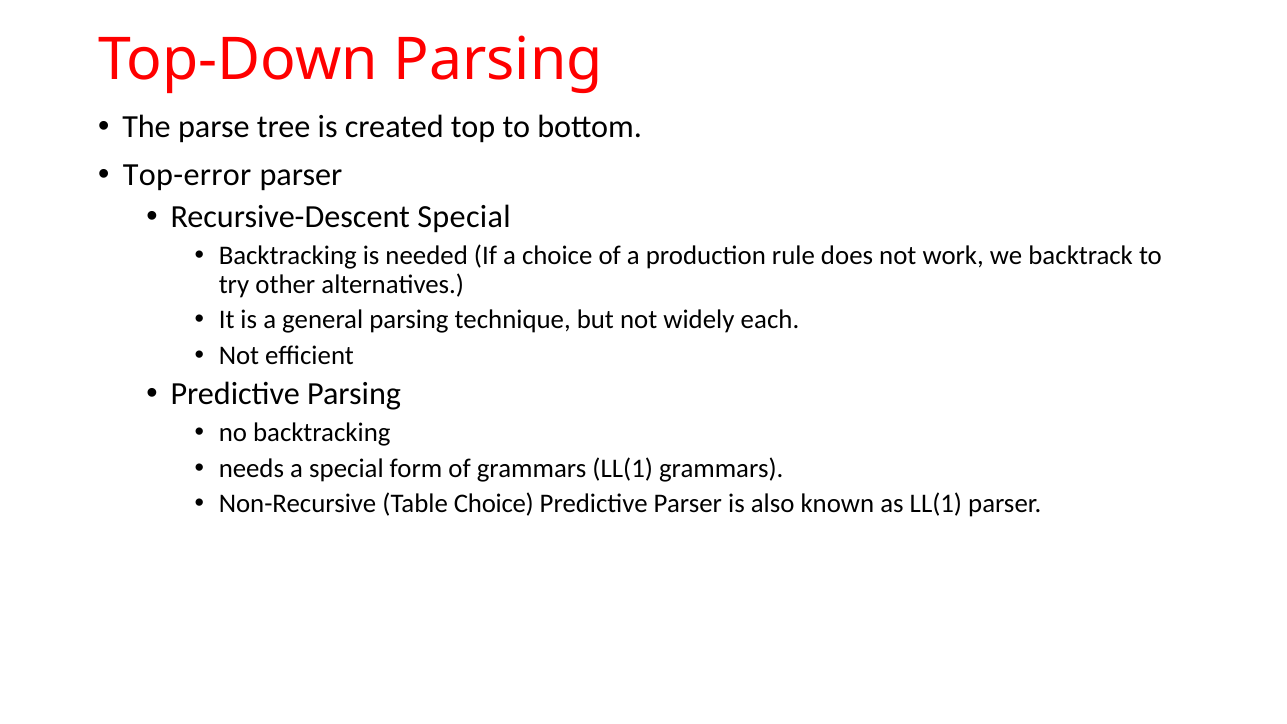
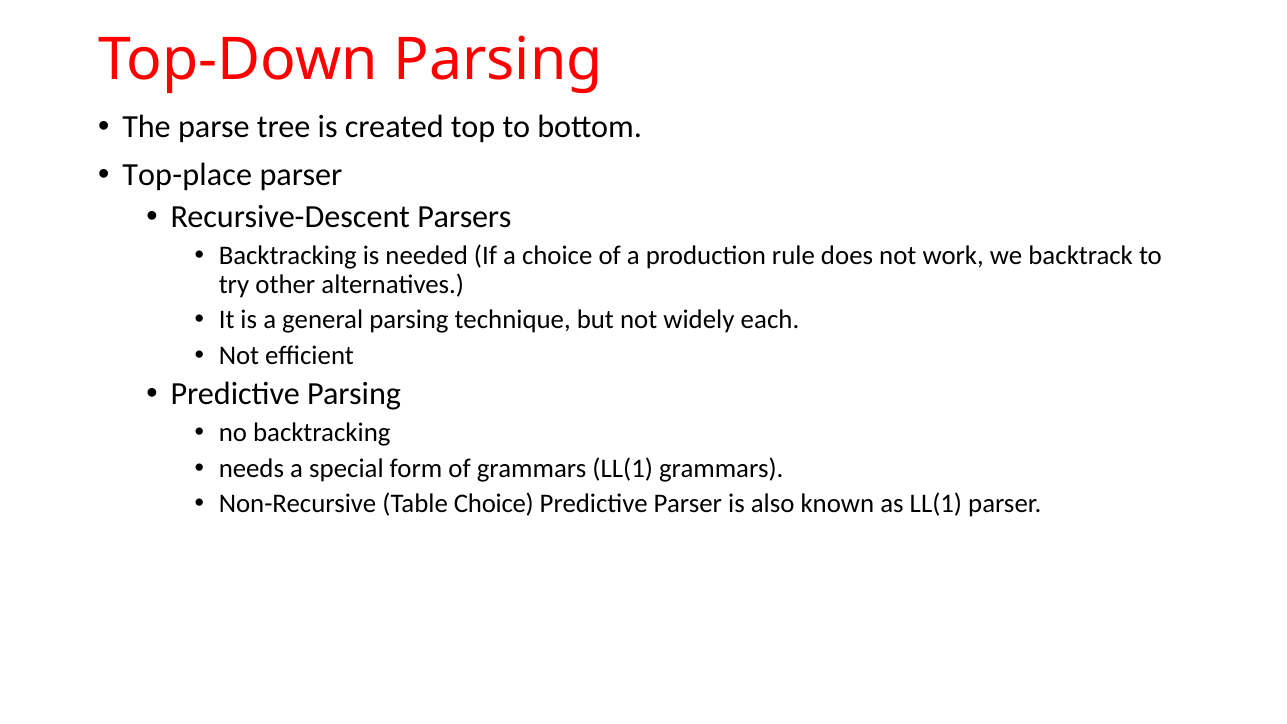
Top-error: Top-error -> Top-place
Recursive-Descent Special: Special -> Parsers
